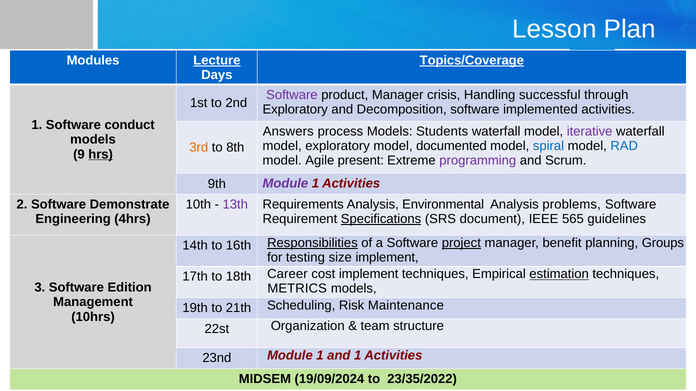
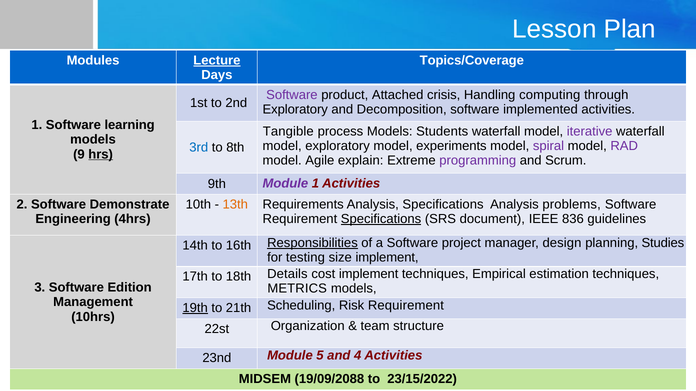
Topics/Coverage underline: present -> none
product Manager: Manager -> Attached
successful: successful -> computing
conduct: conduct -> learning
Answers: Answers -> Tangible
documented: documented -> experiments
spiral colour: blue -> purple
RAD colour: blue -> purple
3rd colour: orange -> blue
present: present -> explain
13th colour: purple -> orange
Analysis Environmental: Environmental -> Specifications
565: 565 -> 836
project underline: present -> none
benefit: benefit -> design
Groups: Groups -> Studies
Career: Career -> Details
estimation underline: present -> none
19th underline: none -> present
Risk Maintenance: Maintenance -> Requirement
23nd Module 1: 1 -> 5
and 1: 1 -> 4
19/09/2024: 19/09/2024 -> 19/09/2088
23/35/2022: 23/35/2022 -> 23/15/2022
